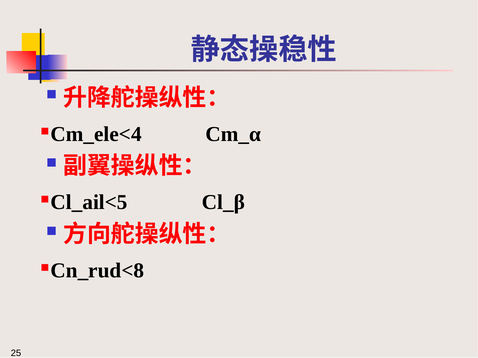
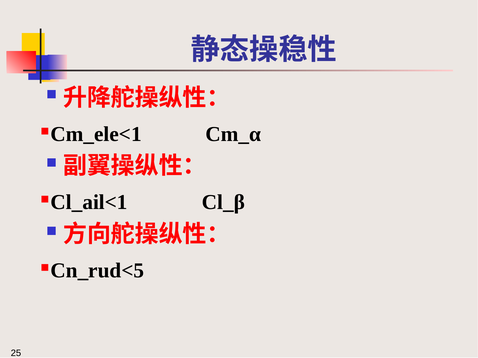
Cm_ele<4: Cm_ele<4 -> Cm_ele<1
Cl_ail<5: Cl_ail<5 -> Cl_ail<1
Cn_rud<8: Cn_rud<8 -> Cn_rud<5
